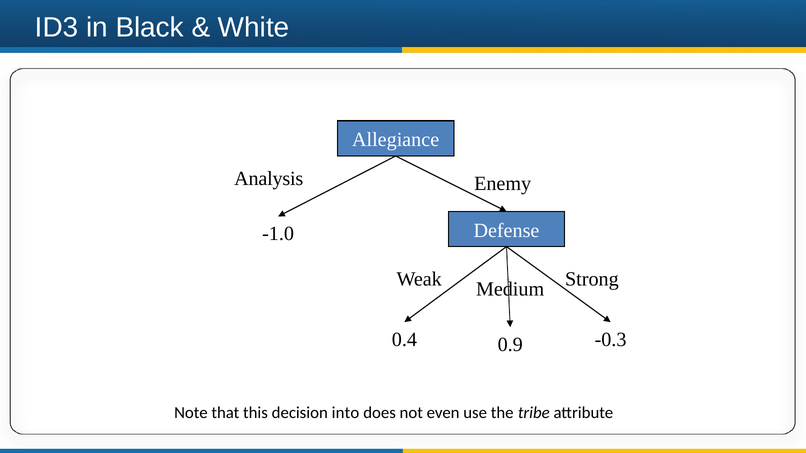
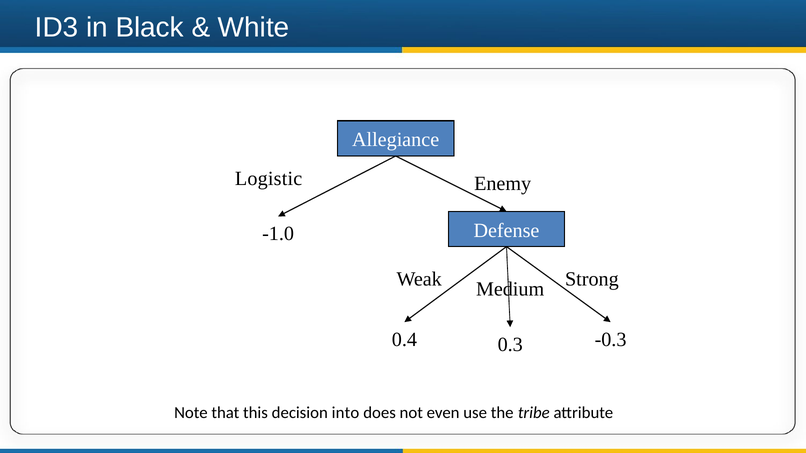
Analysis: Analysis -> Logistic
0.9: 0.9 -> 0.3
